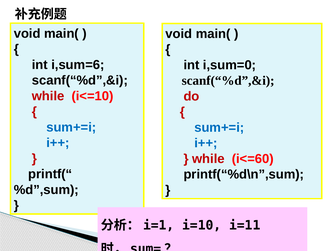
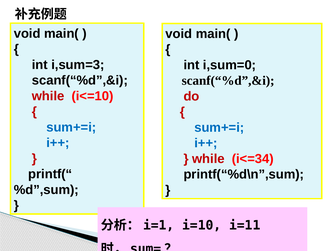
i,sum=6: i,sum=6 -> i,sum=3
i<=60: i<=60 -> i<=34
